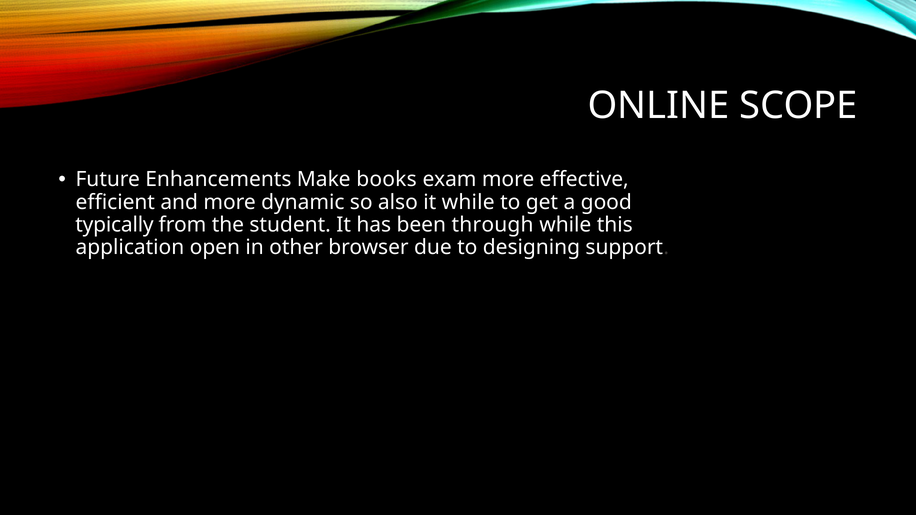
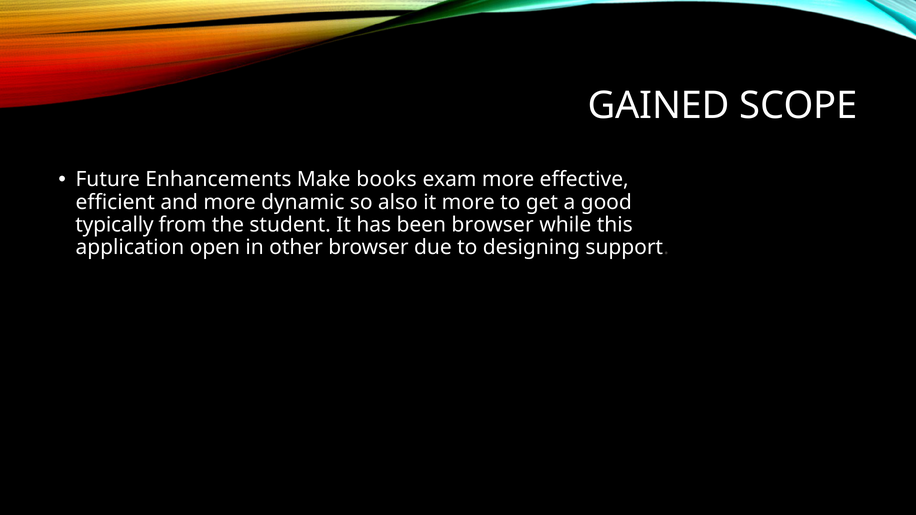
ONLINE: ONLINE -> GAINED
it while: while -> more
been through: through -> browser
